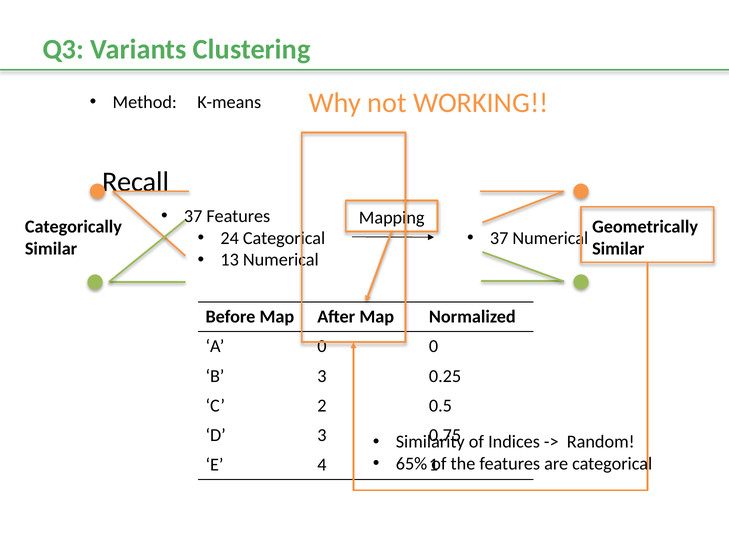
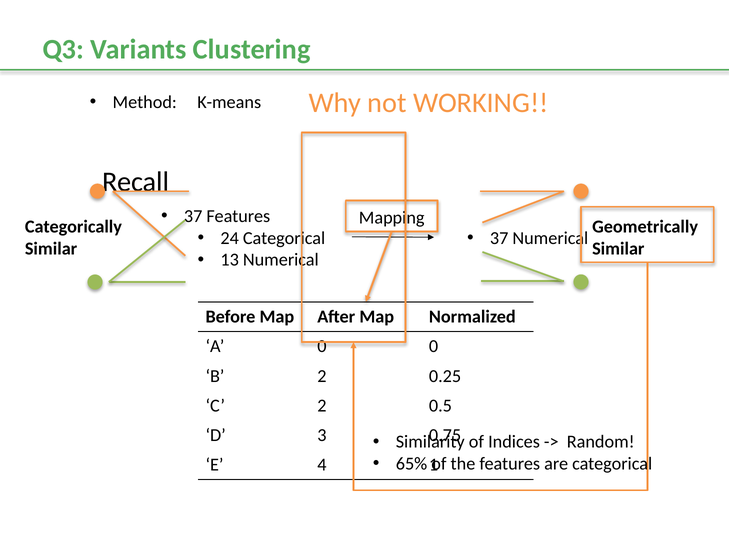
B 3: 3 -> 2
